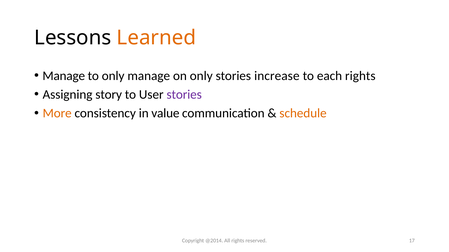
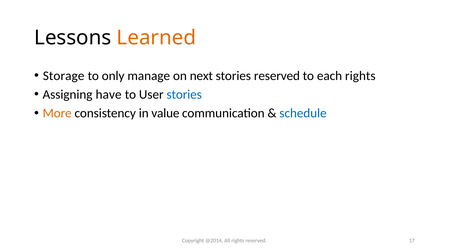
Manage at (64, 76): Manage -> Storage
on only: only -> next
stories increase: increase -> reserved
story: story -> have
stories at (184, 95) colour: purple -> blue
schedule colour: orange -> blue
